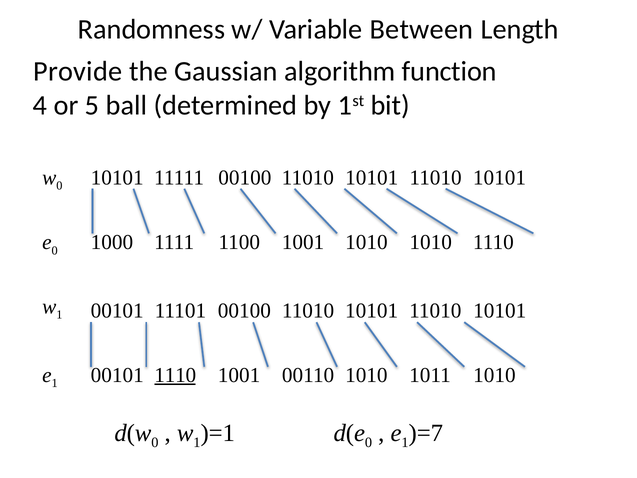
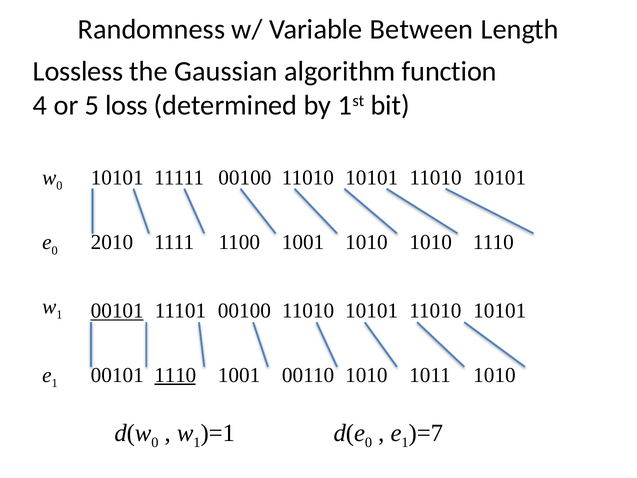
Provide: Provide -> Lossless
ball: ball -> loss
1000: 1000 -> 2010
00101 at (117, 311) underline: none -> present
